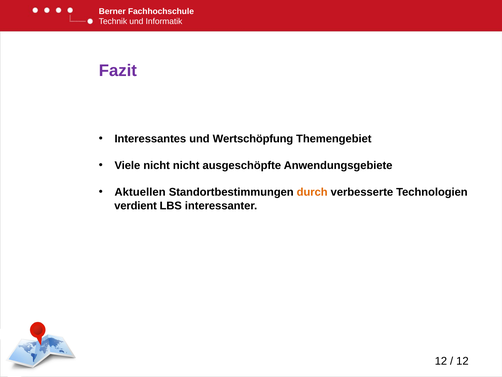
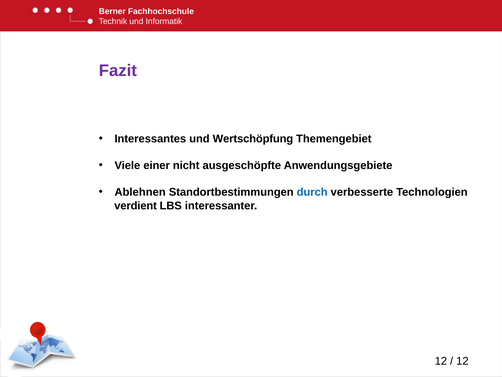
Viele nicht: nicht -> einer
Aktuellen: Aktuellen -> Ablehnen
durch colour: orange -> blue
